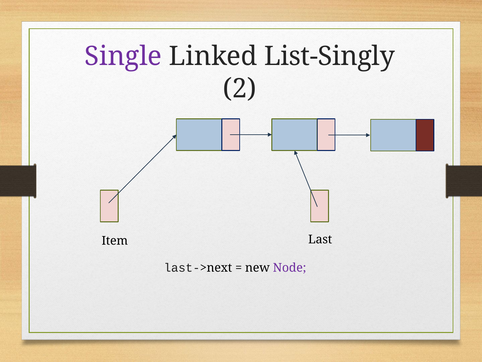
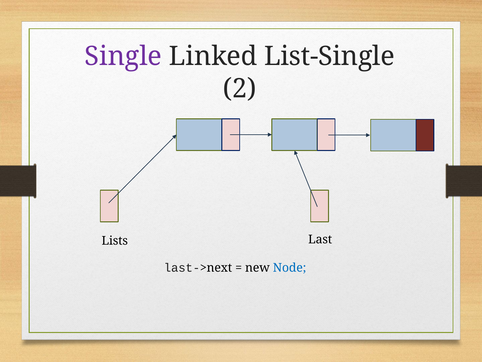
List-Singly: List-Singly -> List-Single
Item: Item -> Lists
Node colour: purple -> blue
